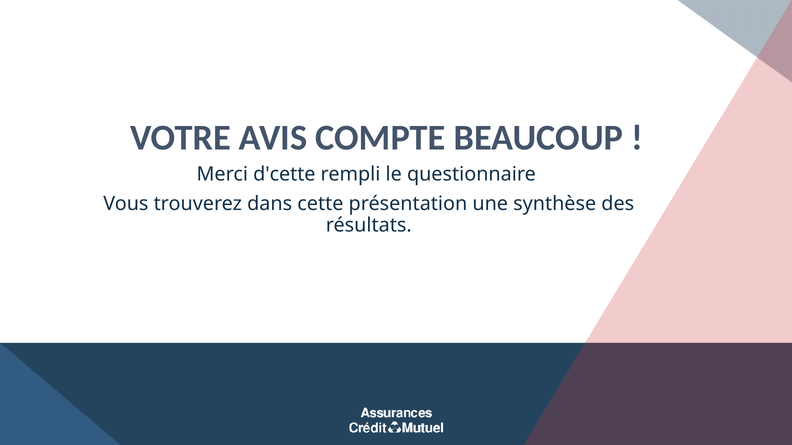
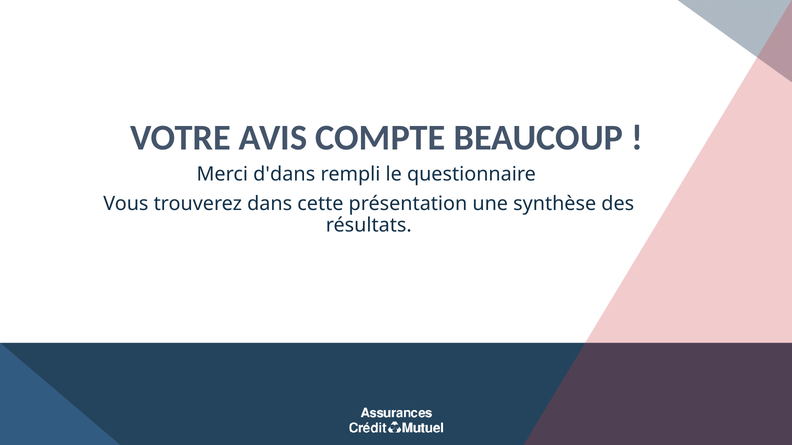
d'cette: d'cette -> d'dans
